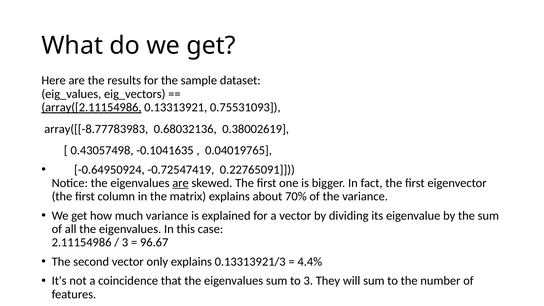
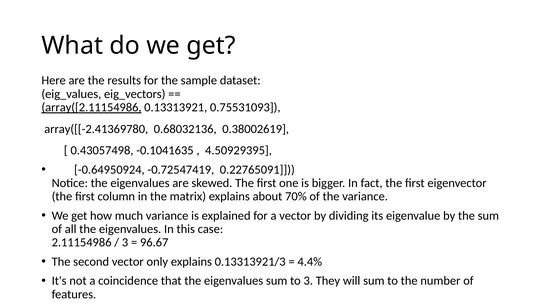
array([[-8.77783983: array([[-8.77783983 -> array([[-2.41369780
0.04019765: 0.04019765 -> 4.50929395
are at (181, 183) underline: present -> none
